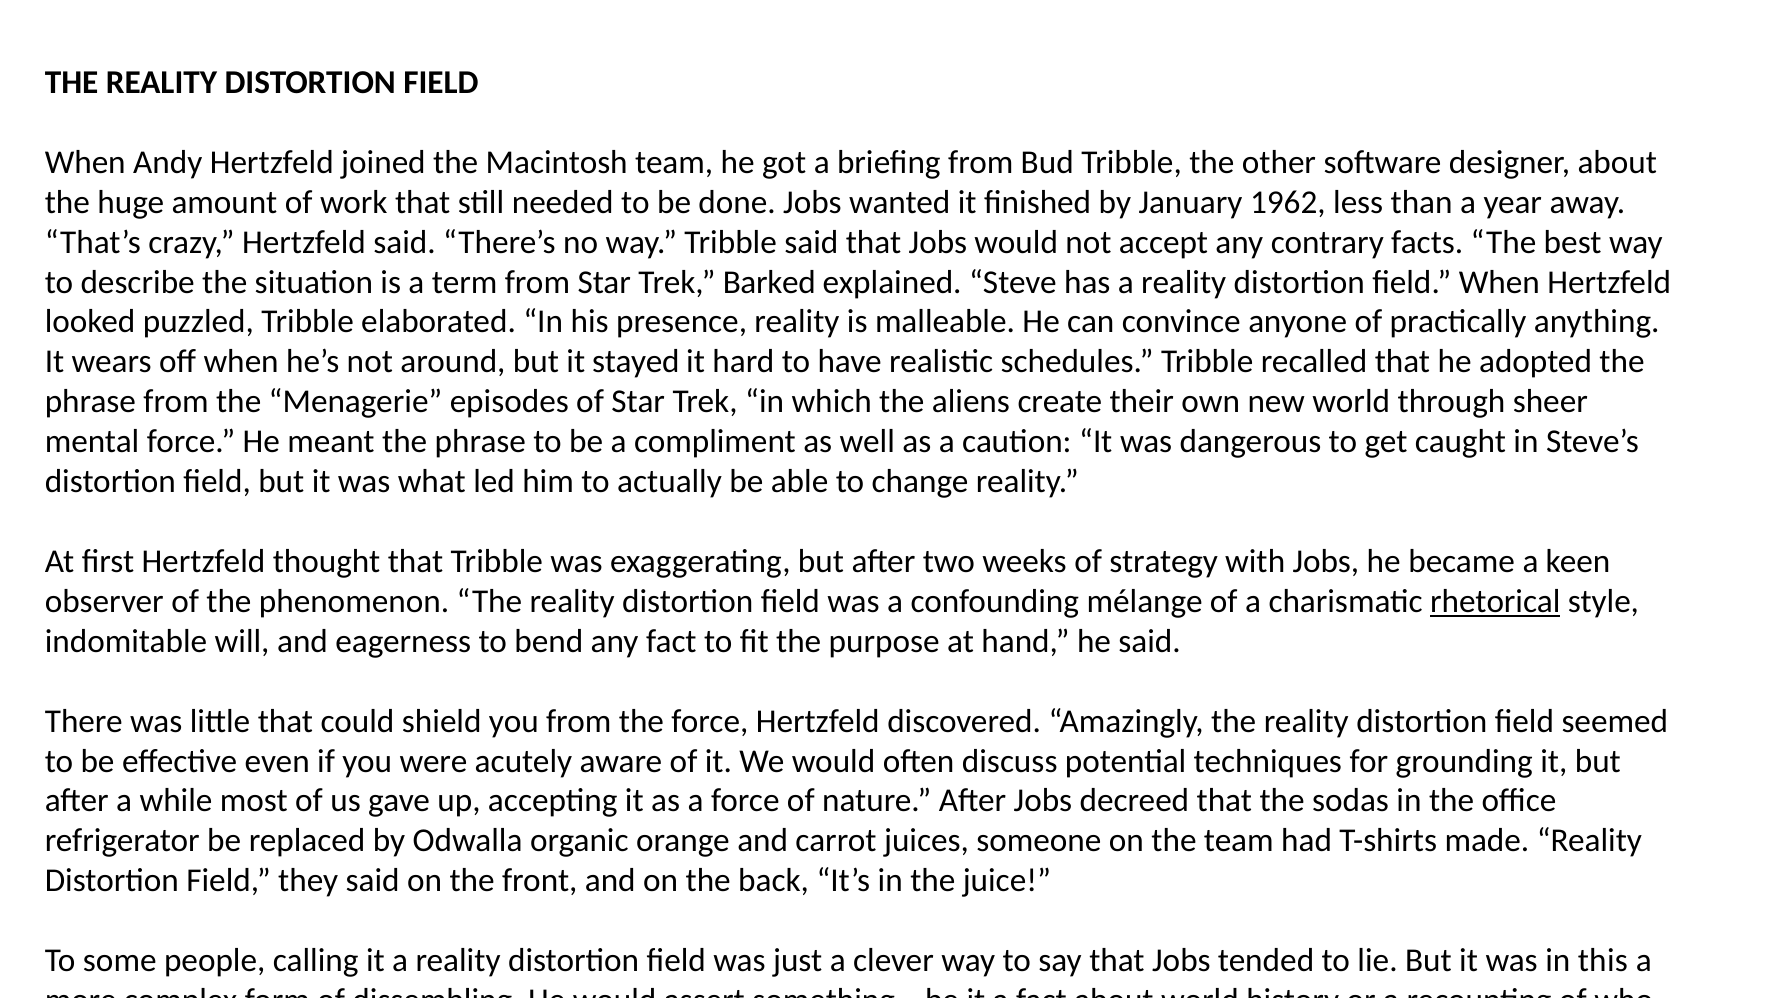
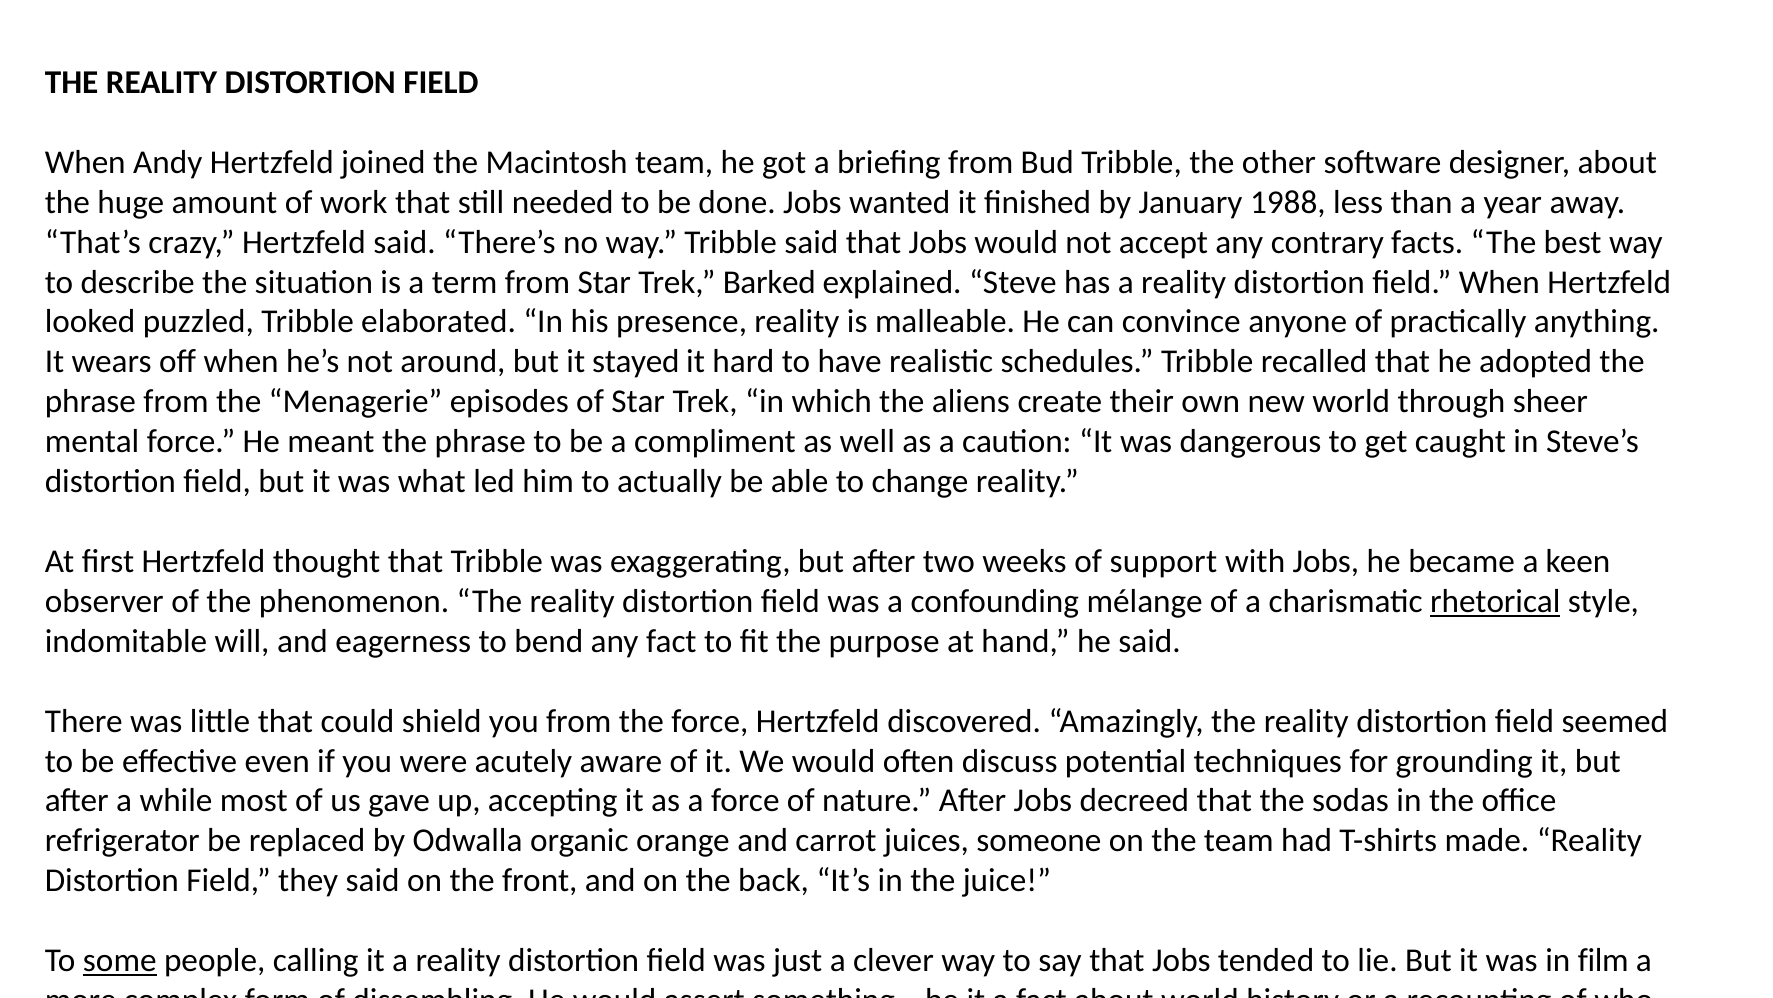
1962: 1962 -> 1988
strategy: strategy -> support
some underline: none -> present
this: this -> film
